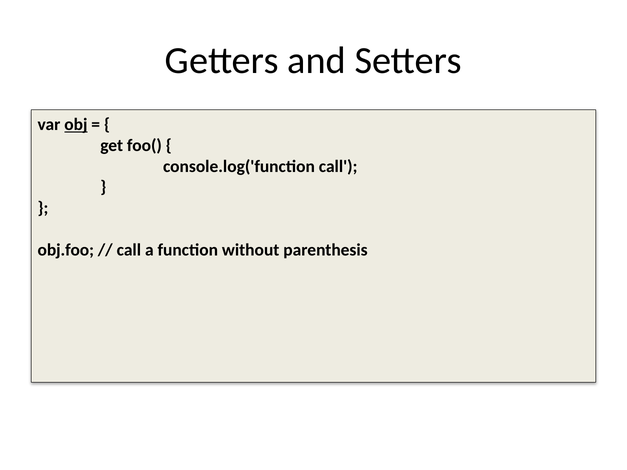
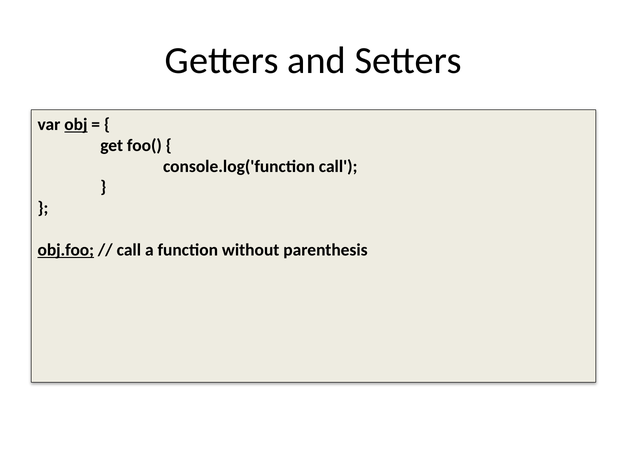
obj.foo underline: none -> present
